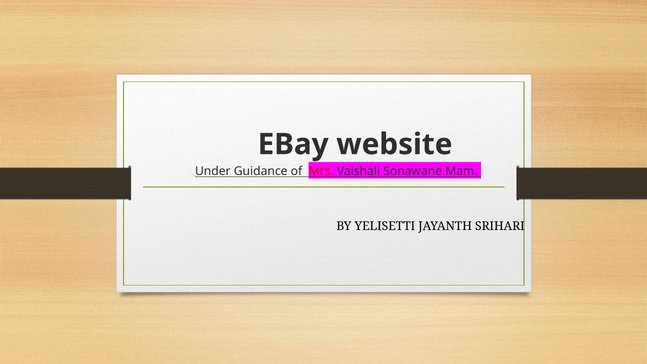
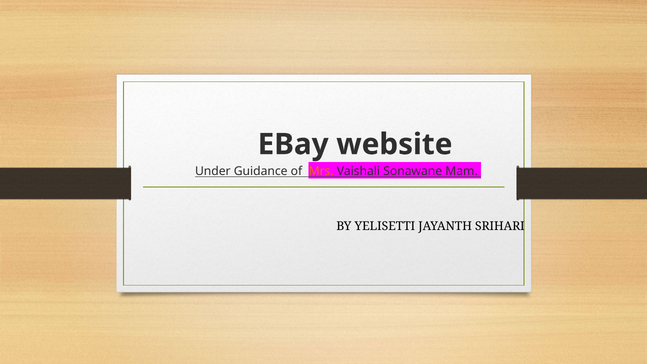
Mrs colour: red -> orange
